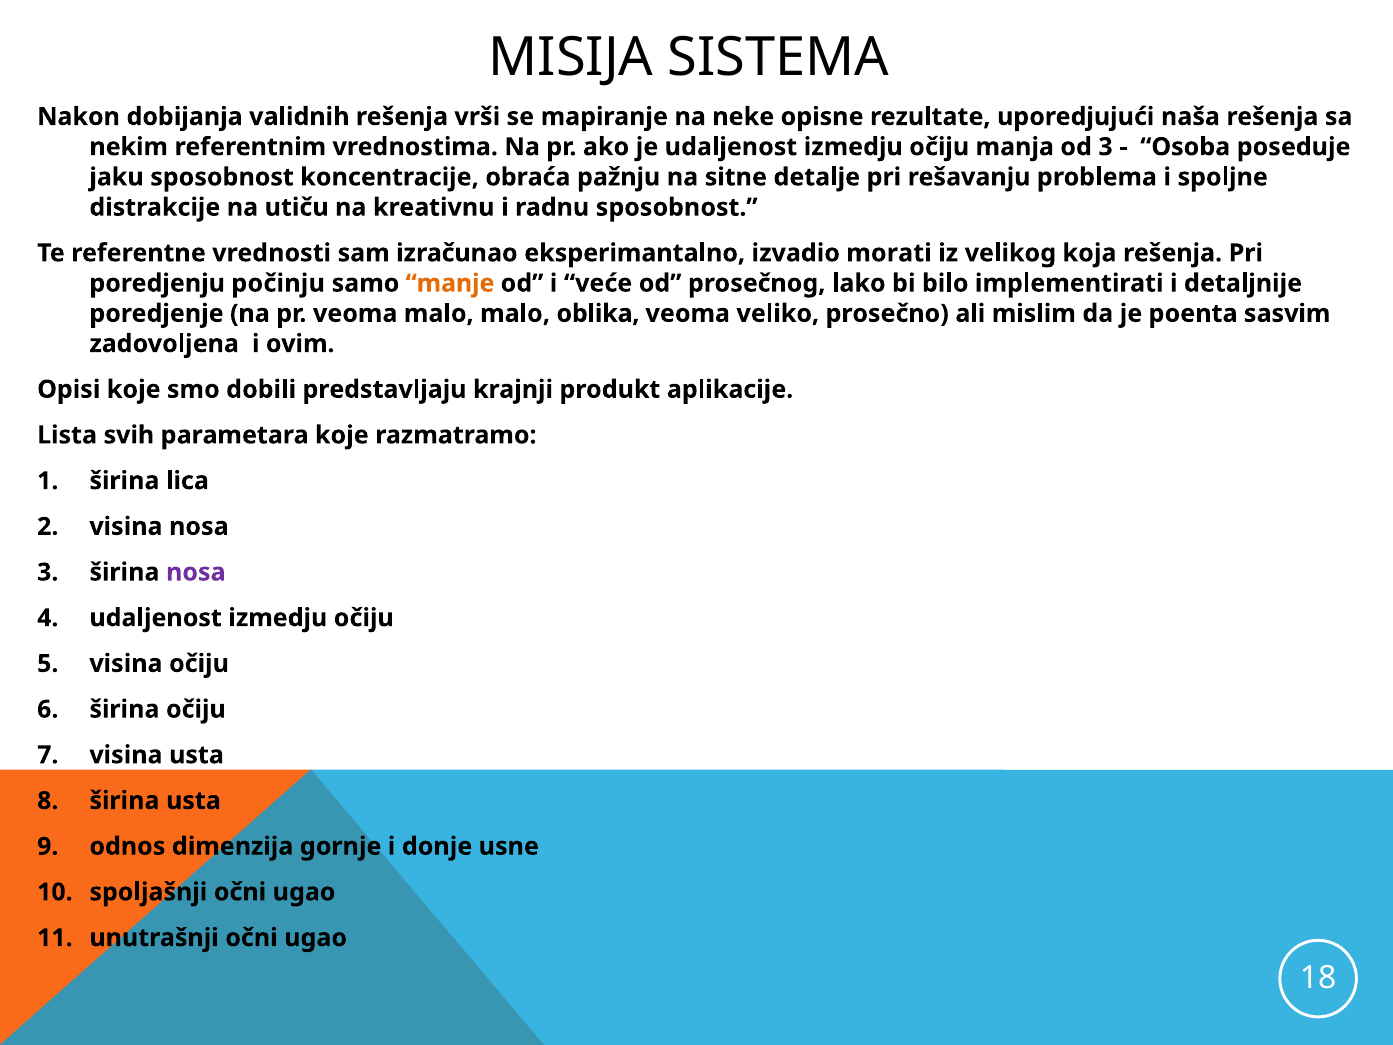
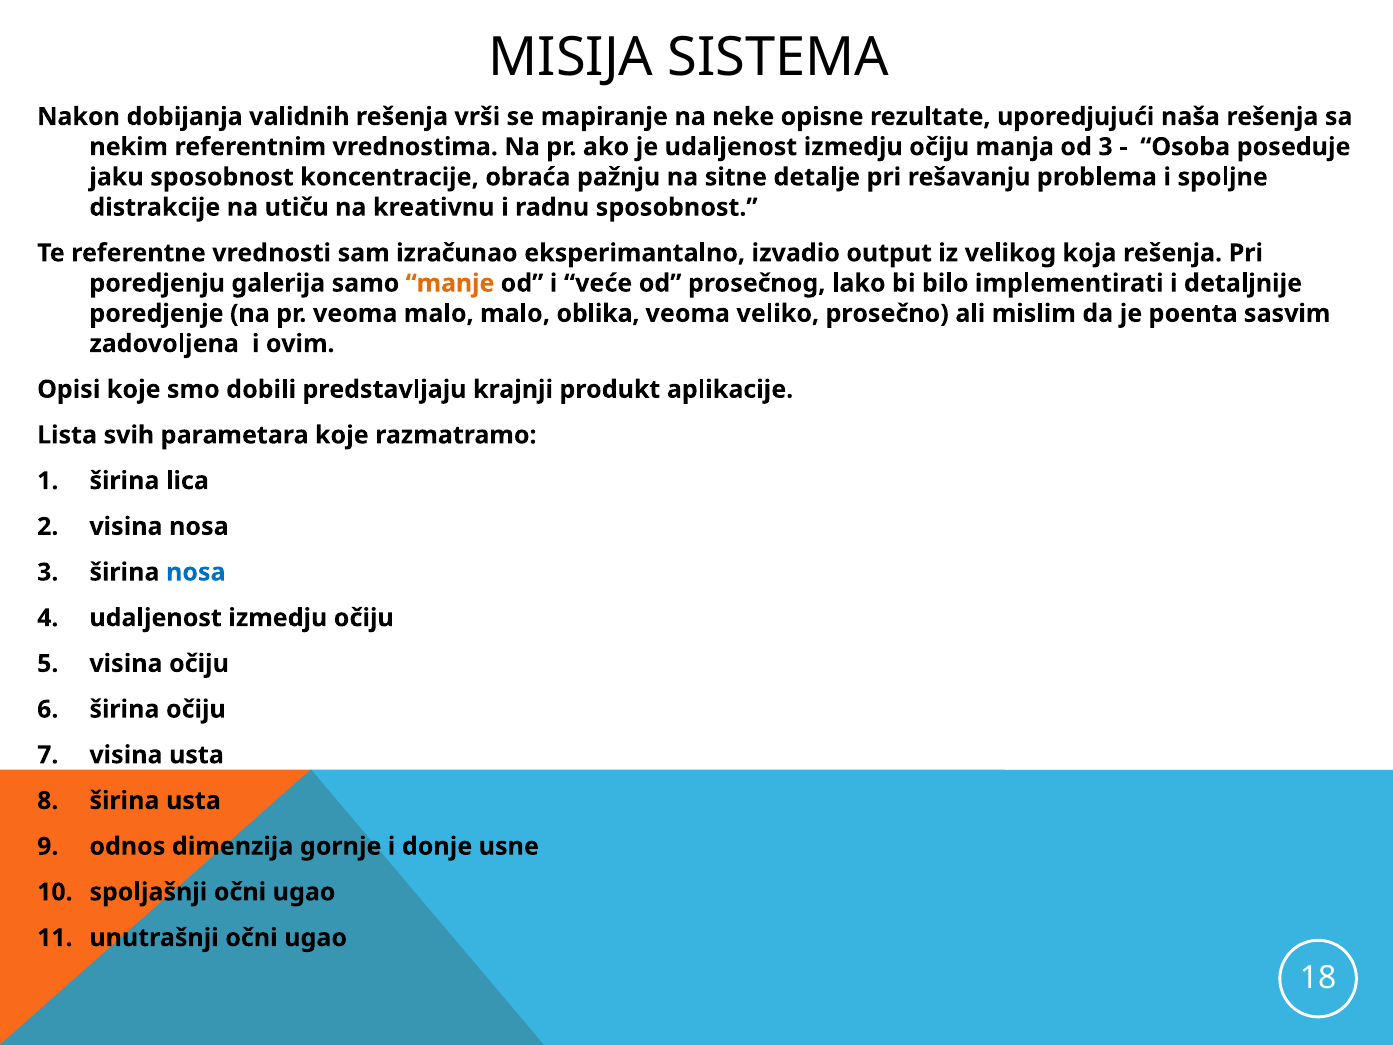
morati: morati -> output
počinju: počinju -> galerija
nosa at (196, 572) colour: purple -> blue
